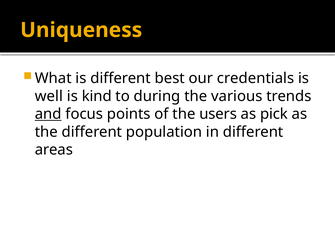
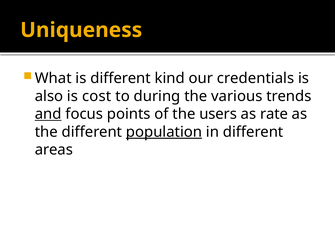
best: best -> kind
well: well -> also
kind: kind -> cost
pick: pick -> rate
population underline: none -> present
